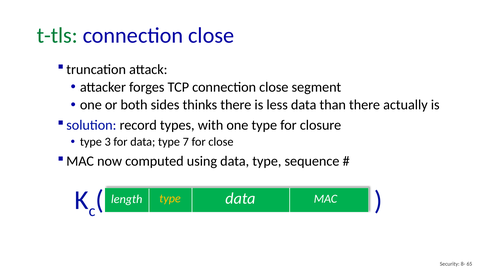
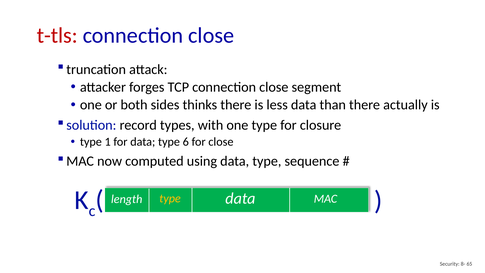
t-tls colour: green -> red
3: 3 -> 1
7: 7 -> 6
